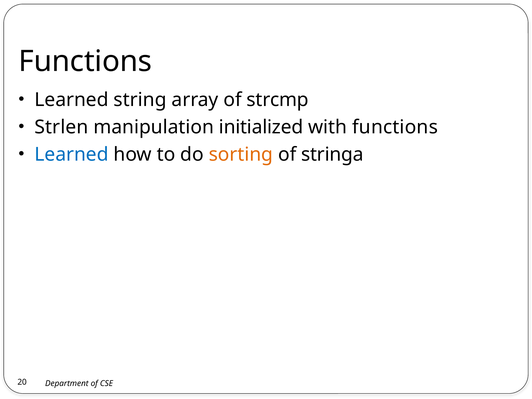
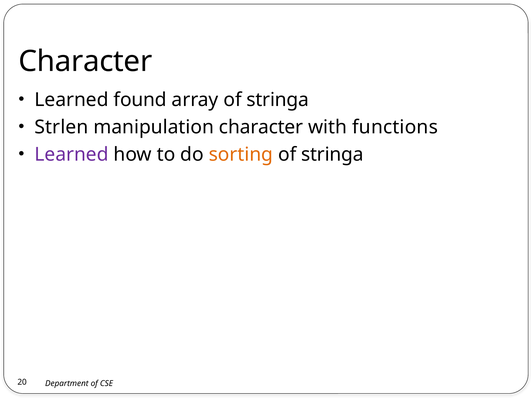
Functions at (85, 61): Functions -> Character
string: string -> found
array of strcmp: strcmp -> stringa
manipulation initialized: initialized -> character
Learned at (72, 154) colour: blue -> purple
